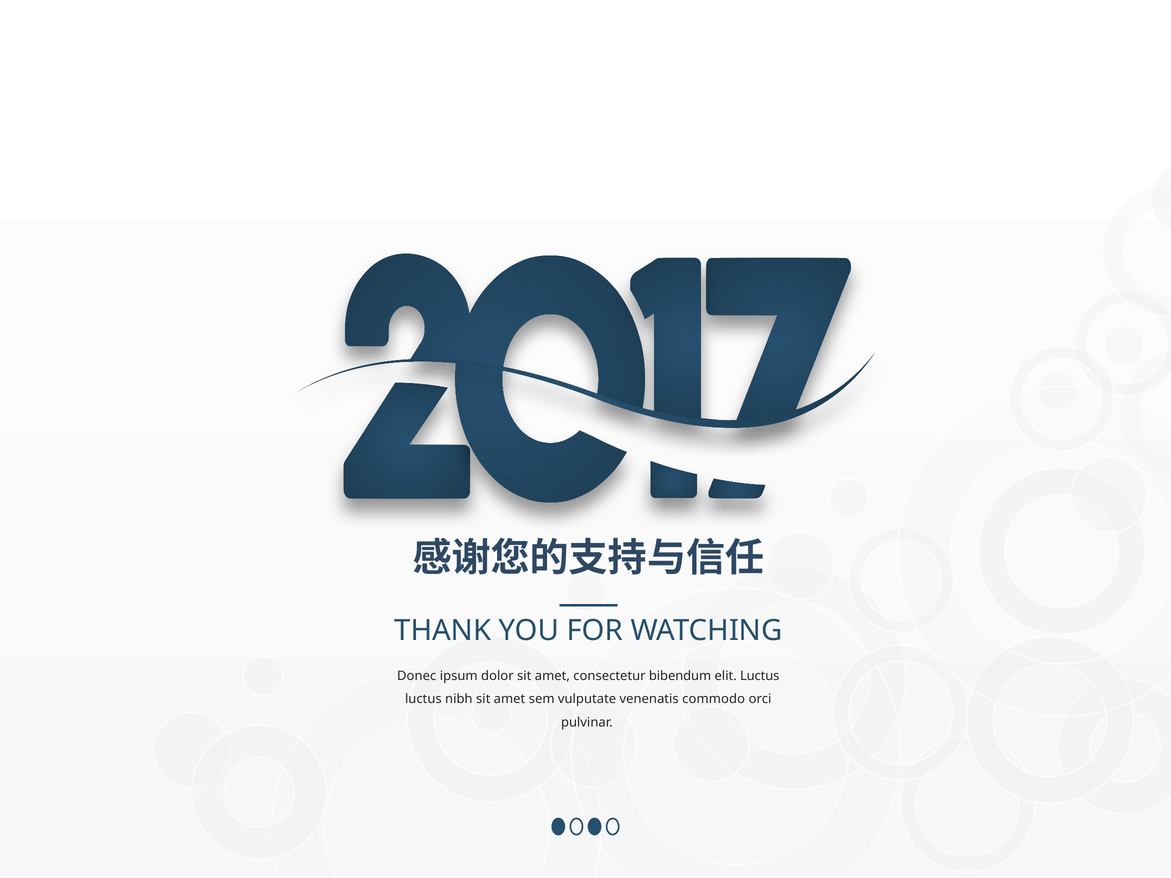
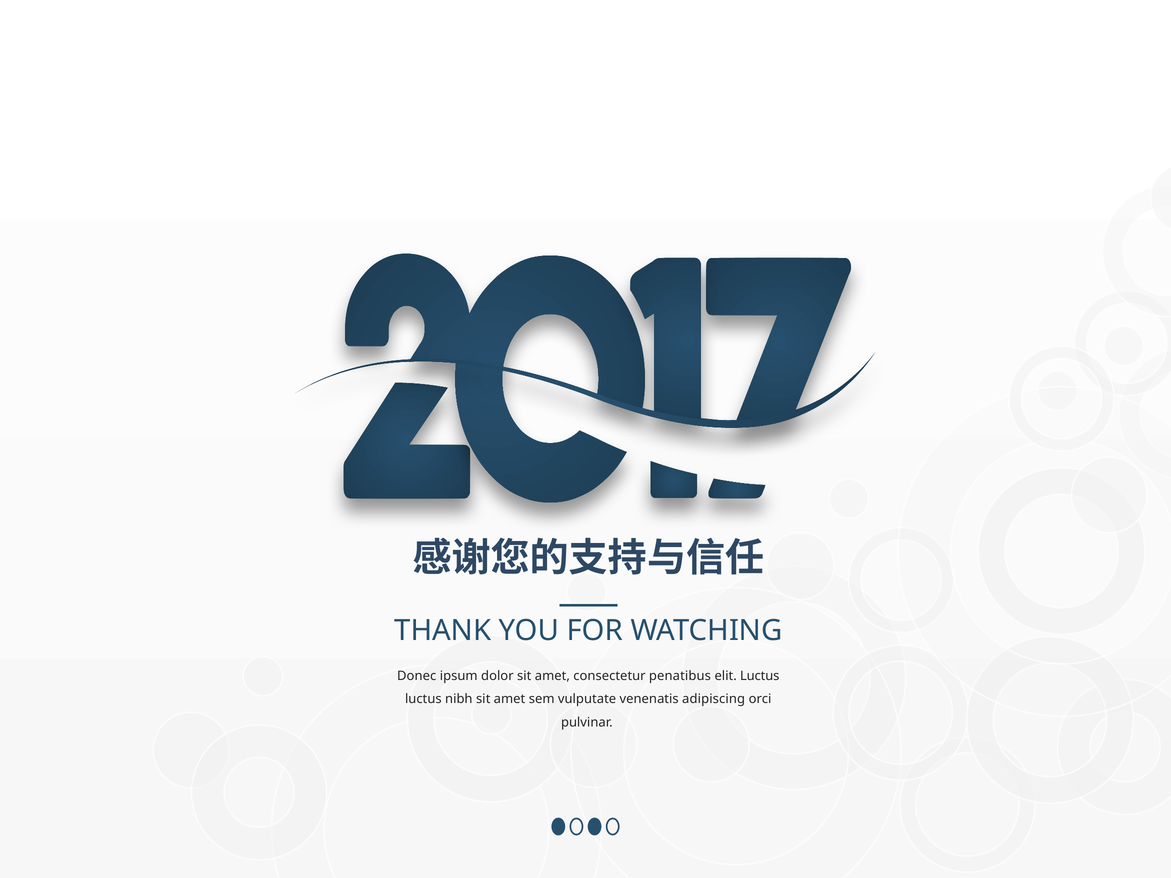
bibendum: bibendum -> penatibus
commodo: commodo -> adipiscing
